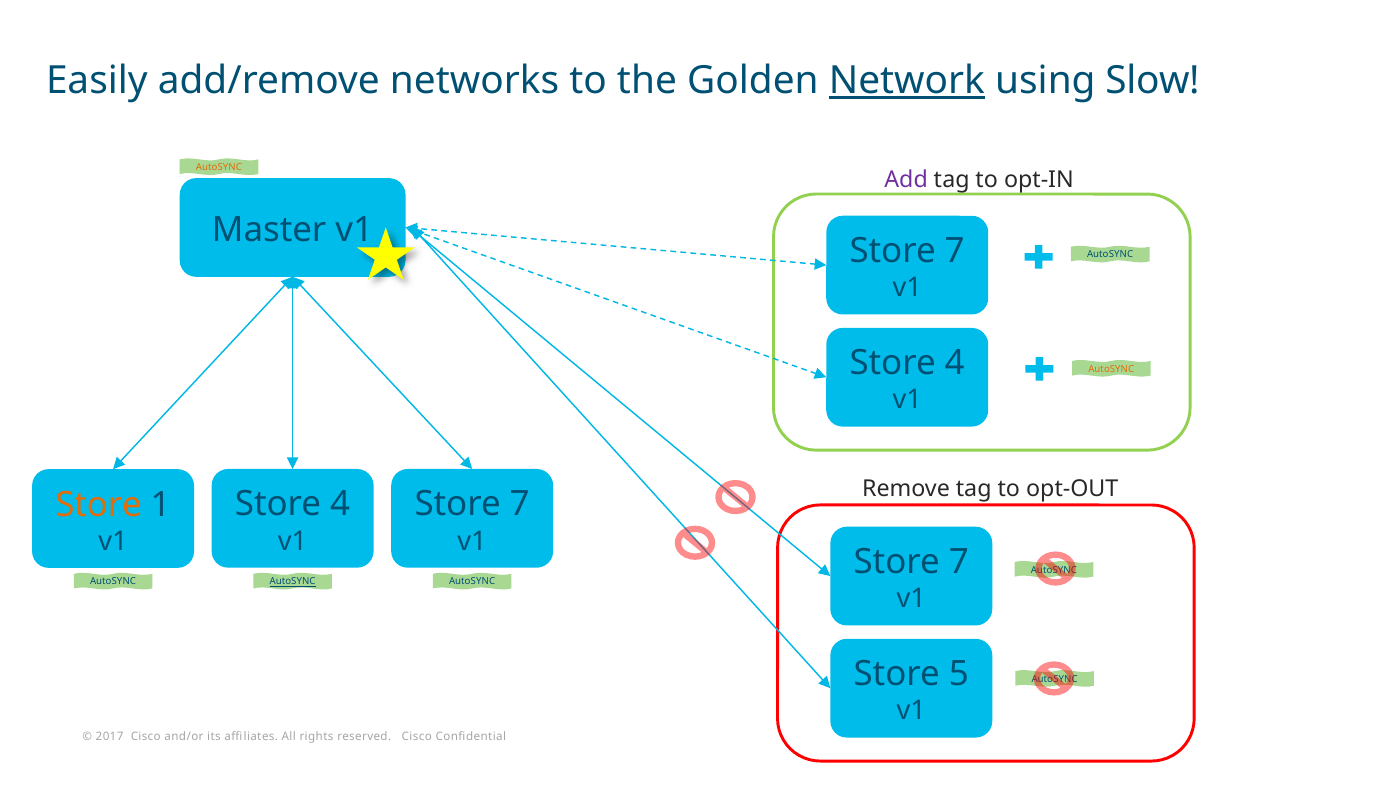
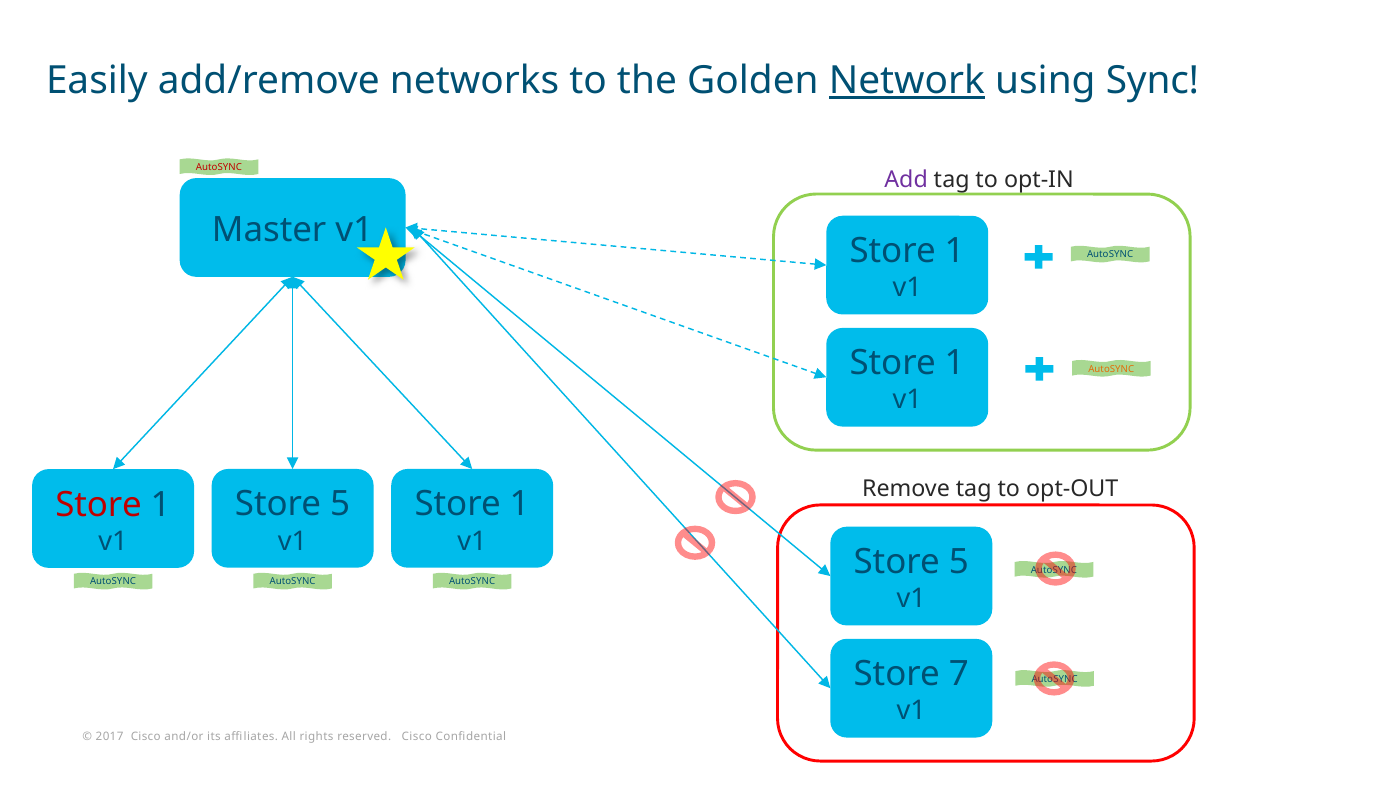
Slow: Slow -> Sync
AutoSYNC at (219, 167) colour: orange -> red
7 at (955, 251): 7 -> 1
4 at (955, 363): 4 -> 1
4 at (340, 505): 4 -> 5
7 at (520, 505): 7 -> 1
Store at (99, 505) colour: orange -> red
7 at (959, 562): 7 -> 5
AutoSYNC at (293, 582) underline: present -> none
5: 5 -> 7
